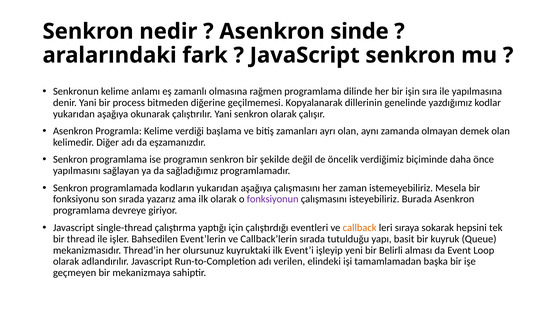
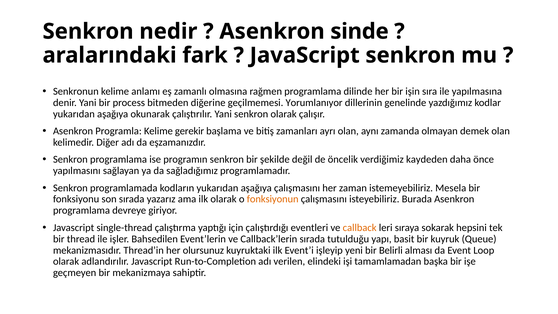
Kopyalanarak: Kopyalanarak -> Yorumlanıyor
verdiği: verdiği -> gerekir
biçiminde: biçiminde -> kaydeden
fonksiyonun colour: purple -> orange
